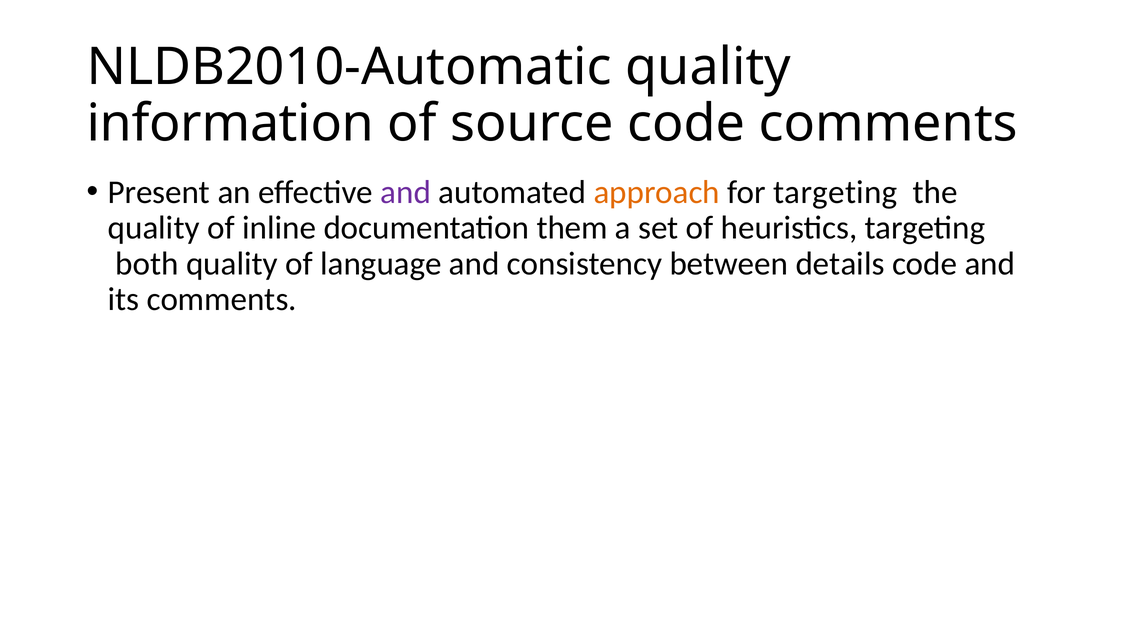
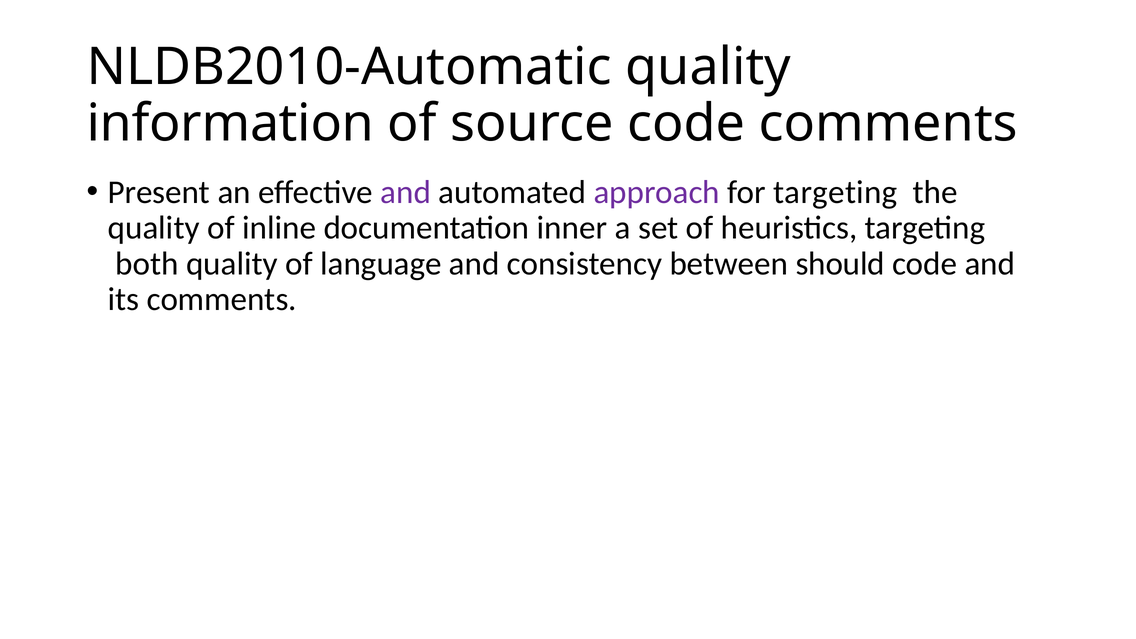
approach colour: orange -> purple
them: them -> inner
details: details -> should
